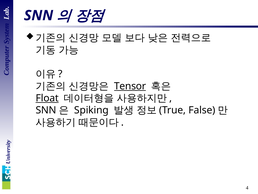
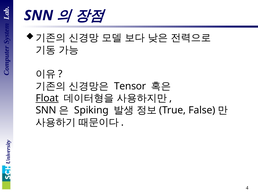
Tensor underline: present -> none
